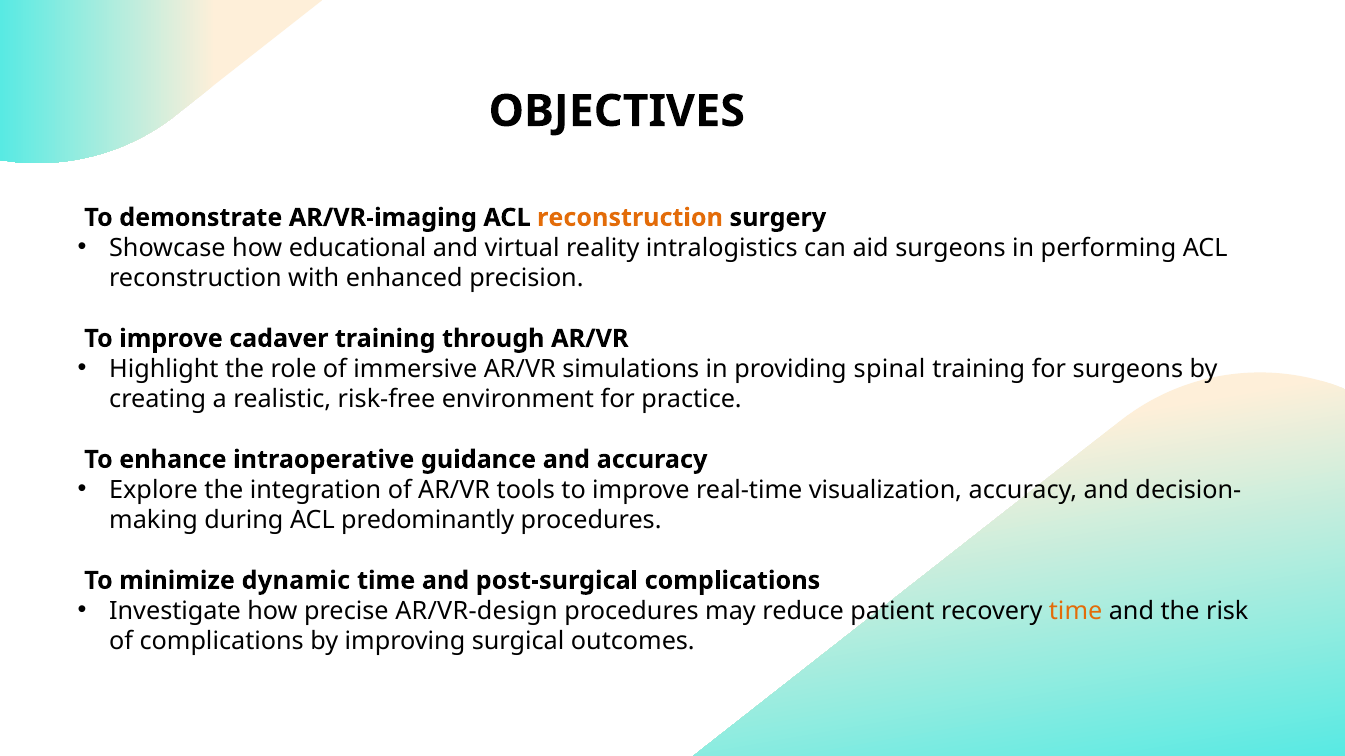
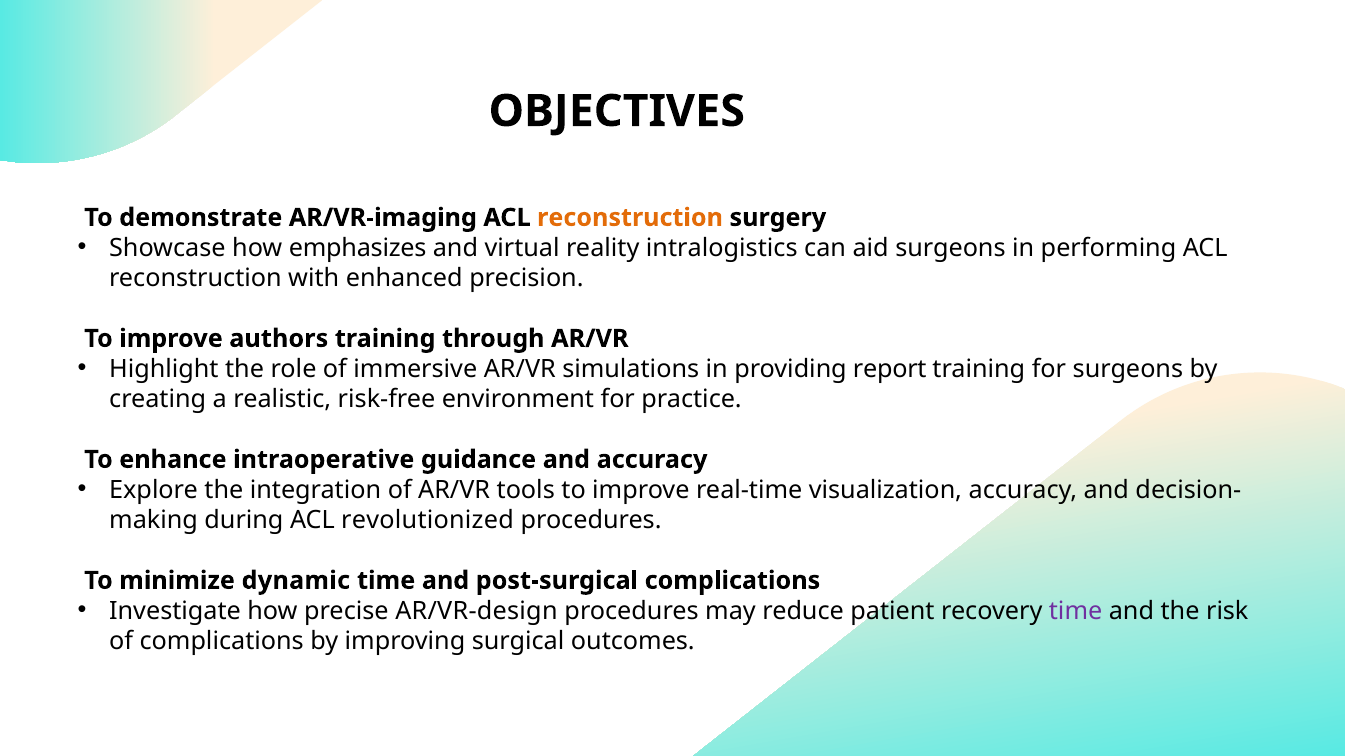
educational: educational -> emphasizes
cadaver: cadaver -> authors
spinal: spinal -> report
predominantly: predominantly -> revolutionized
time at (1076, 611) colour: orange -> purple
